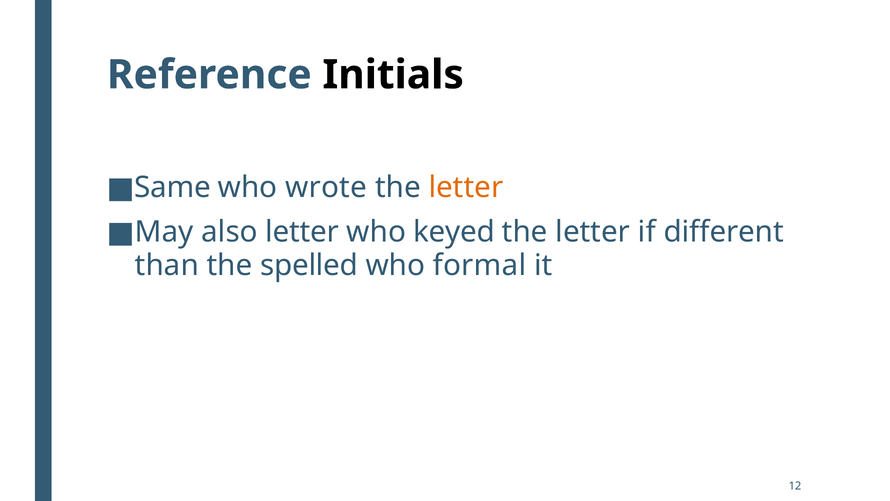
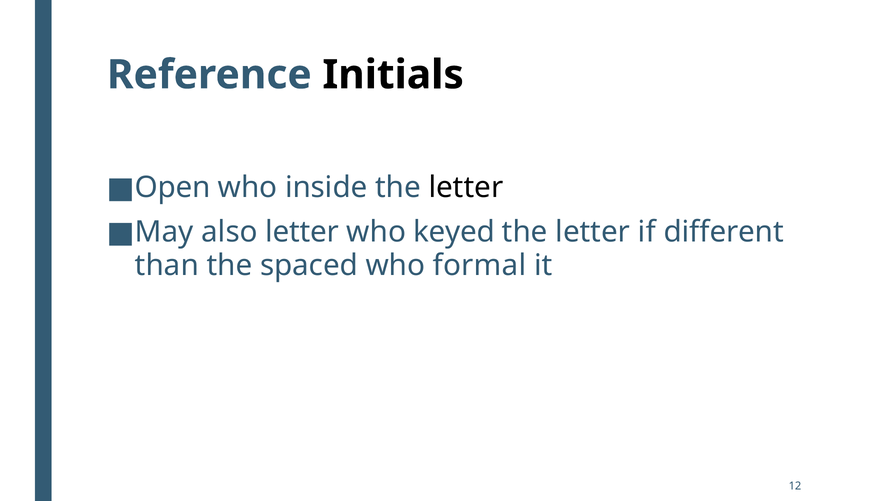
Same: Same -> Open
wrote: wrote -> inside
letter at (466, 187) colour: orange -> black
spelled: spelled -> spaced
